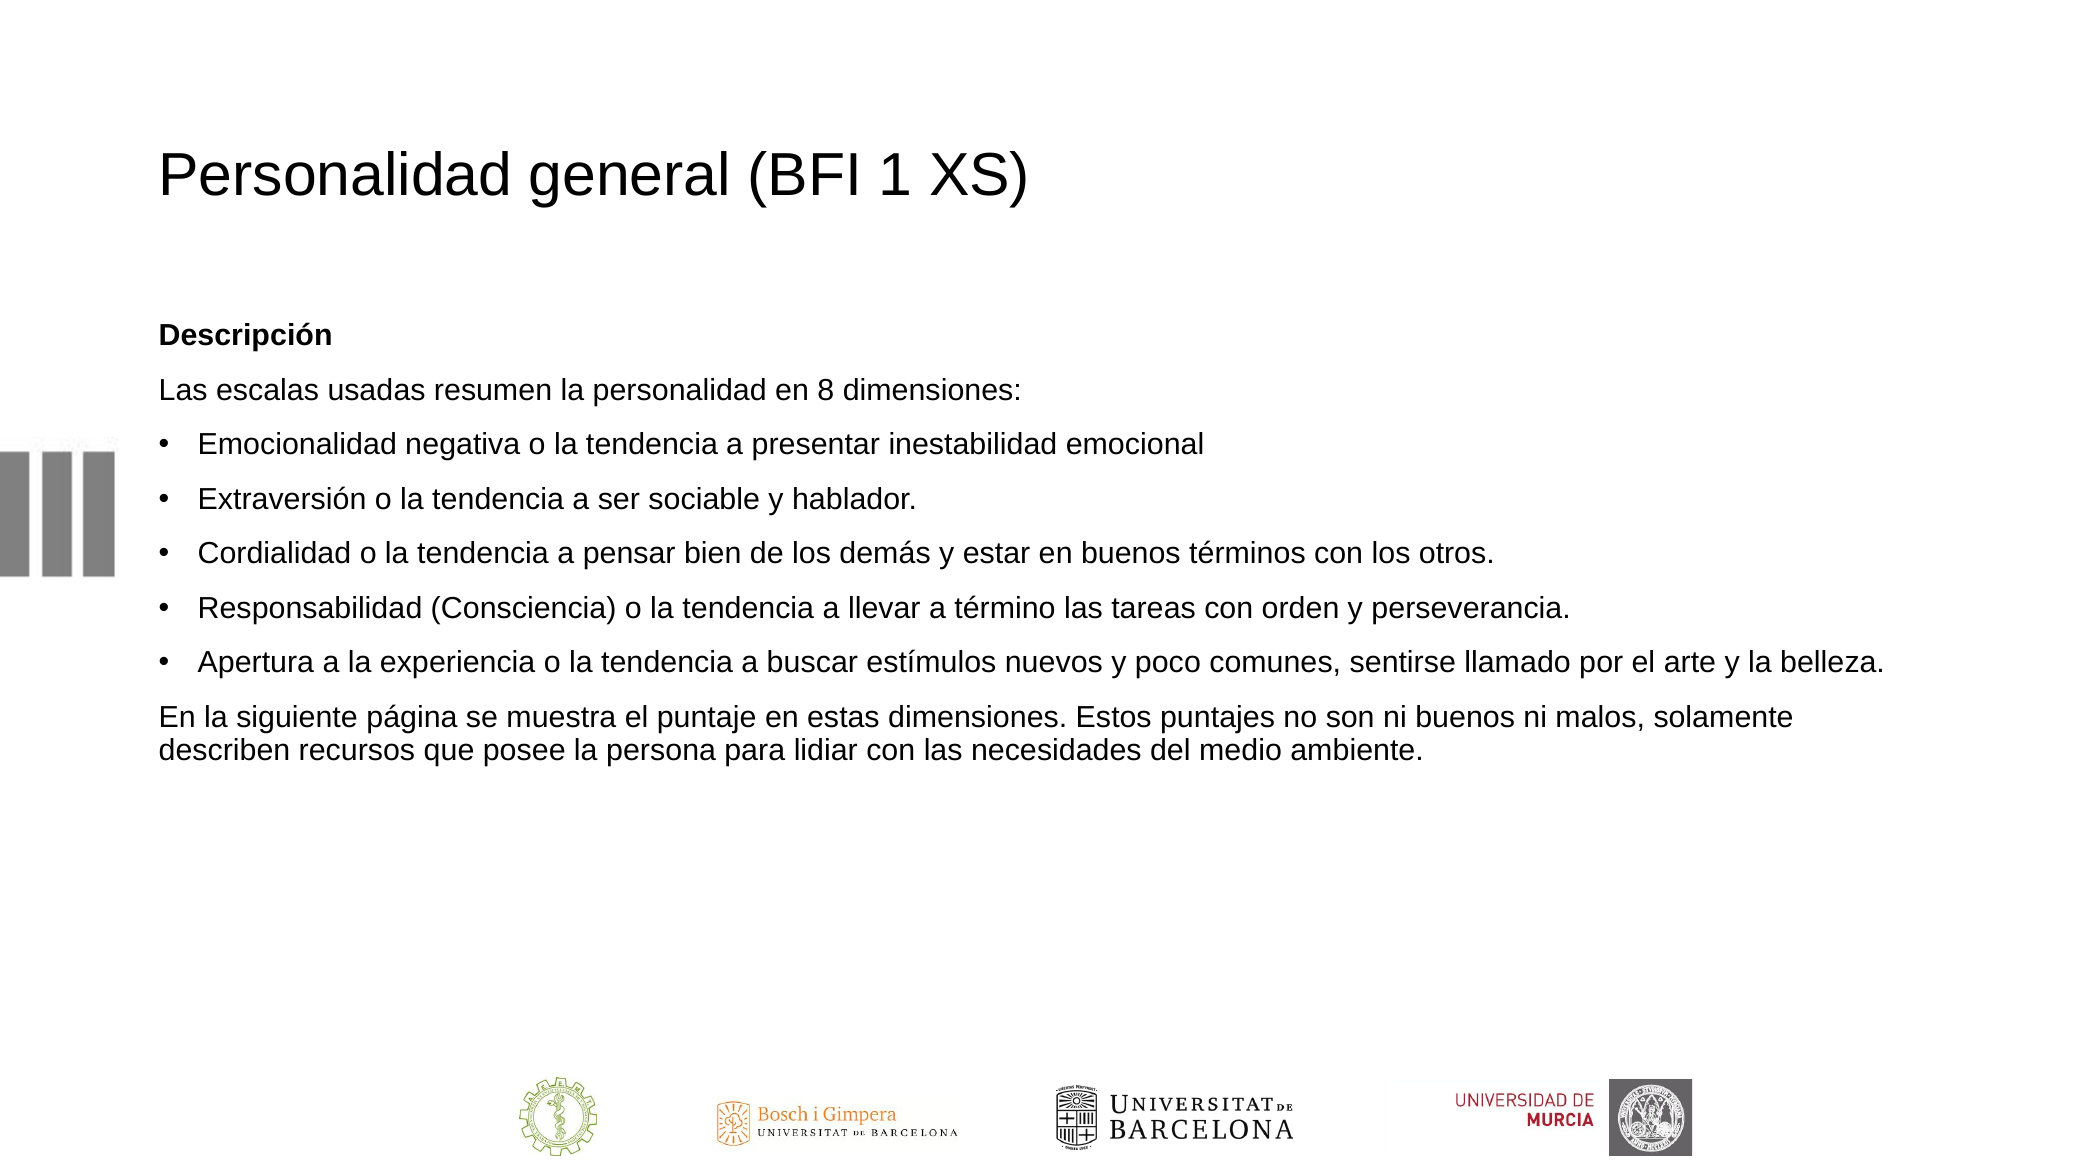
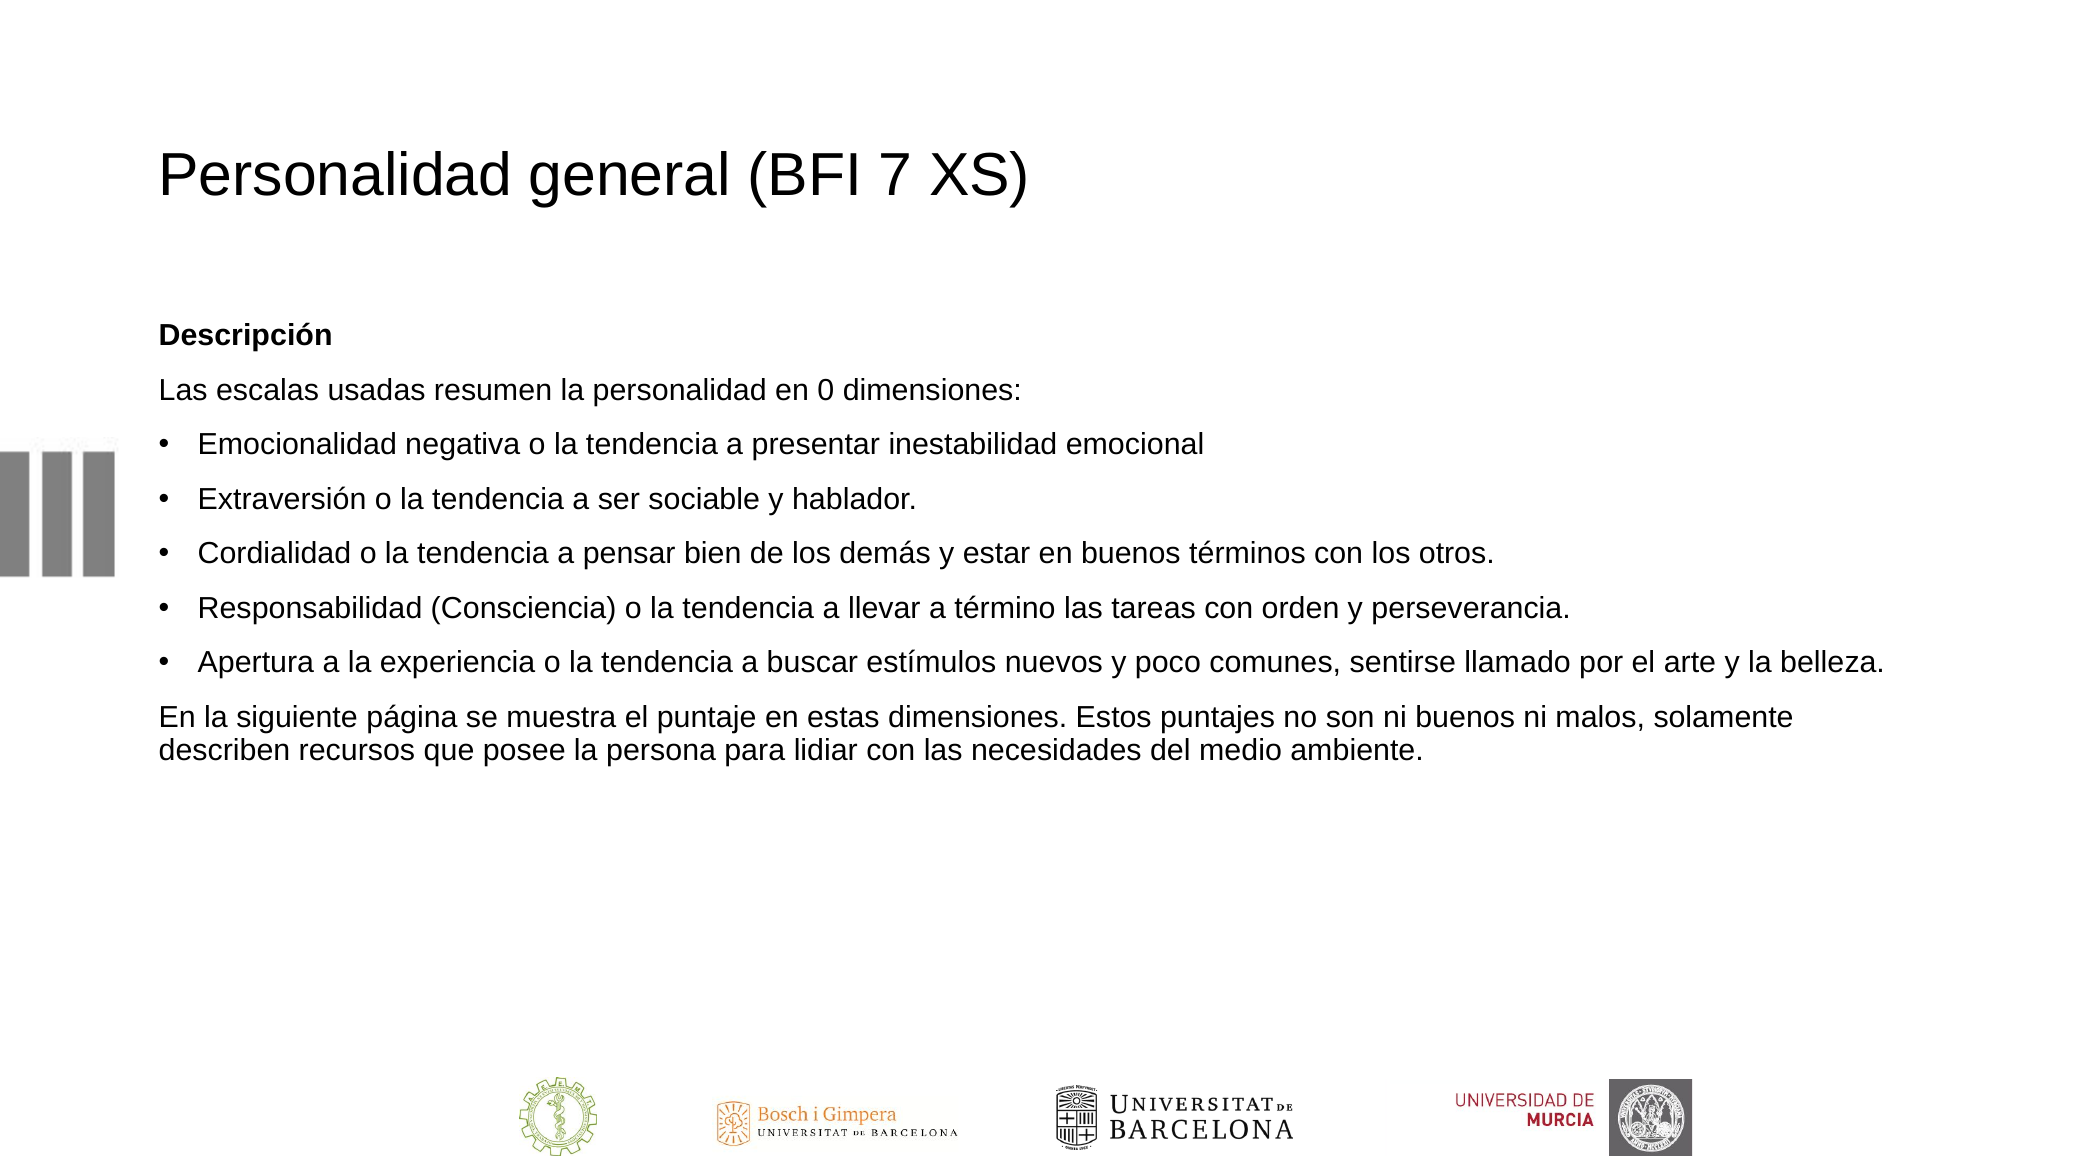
1: 1 -> 7
8: 8 -> 0
